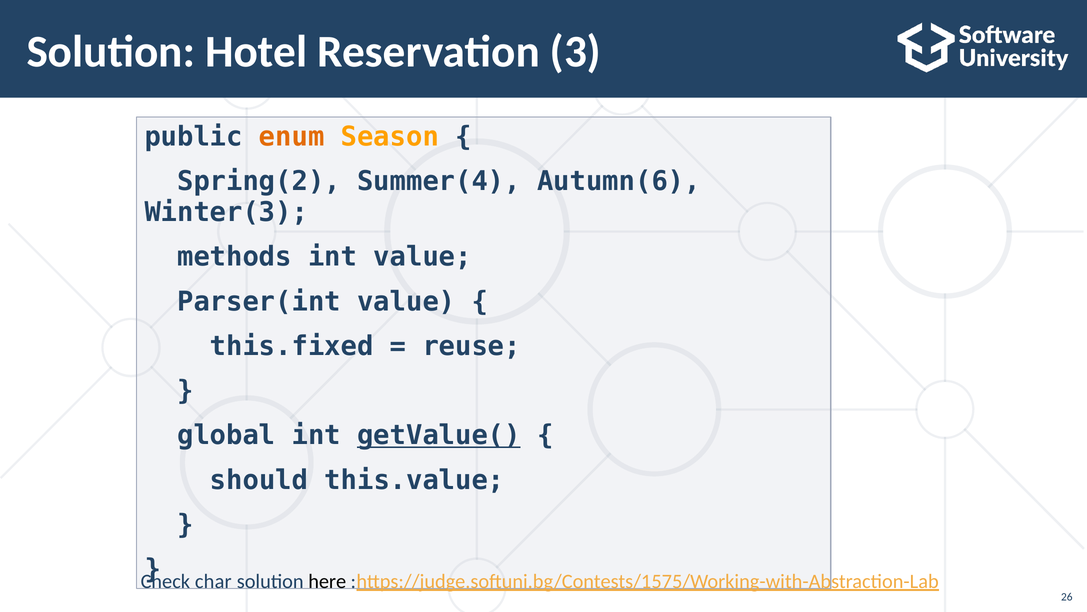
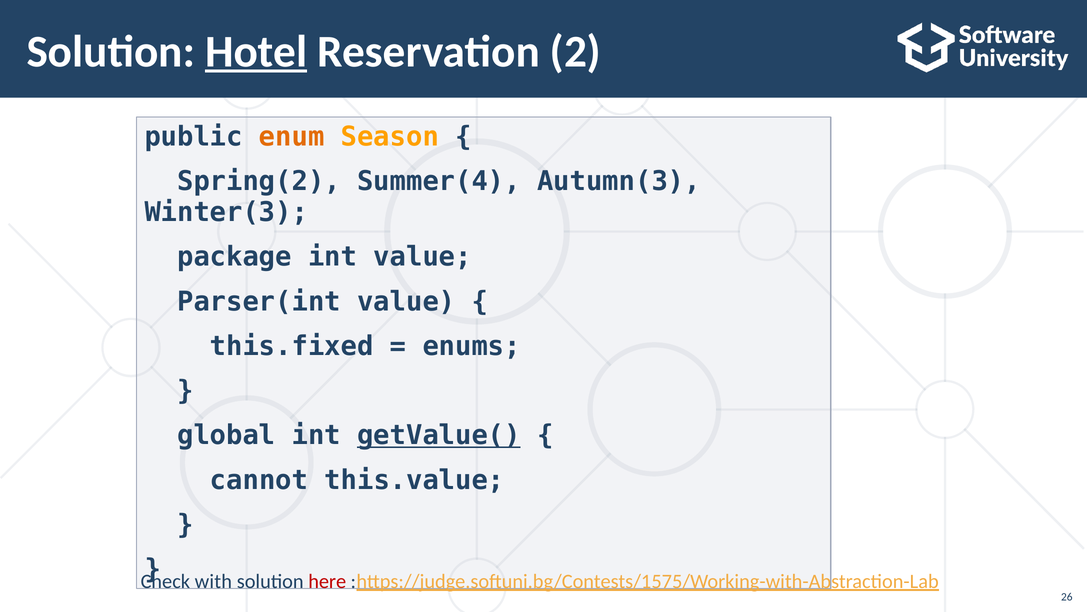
Hotel underline: none -> present
3: 3 -> 2
Autumn(6: Autumn(6 -> Autumn(3
methods: methods -> package
reuse: reuse -> enums
should: should -> cannot
char: char -> with
here colour: black -> red
